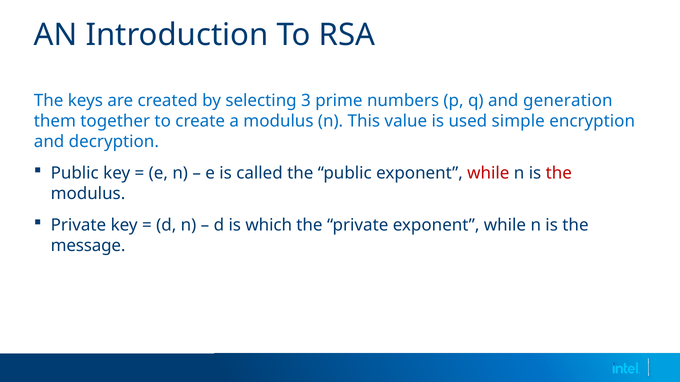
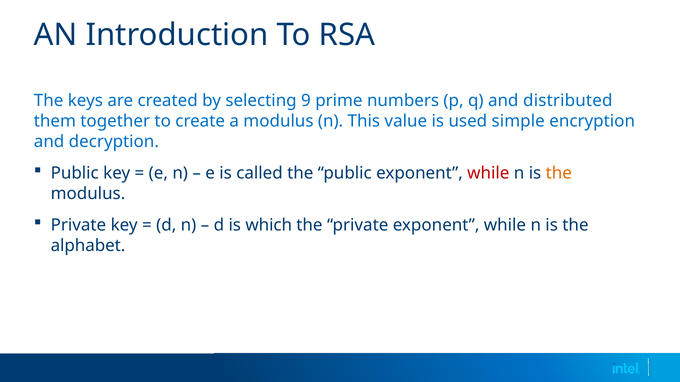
3: 3 -> 9
generation: generation -> distributed
the at (559, 173) colour: red -> orange
message: message -> alphabet
